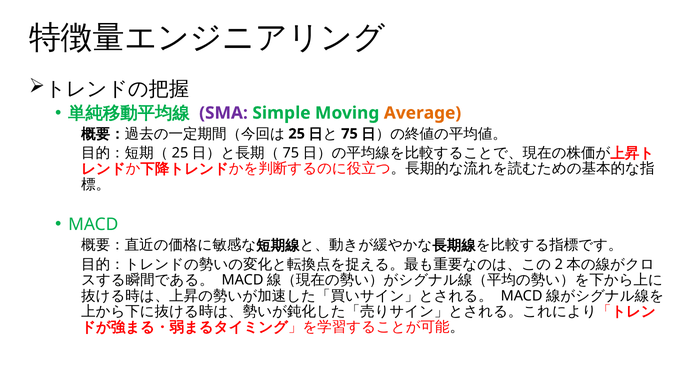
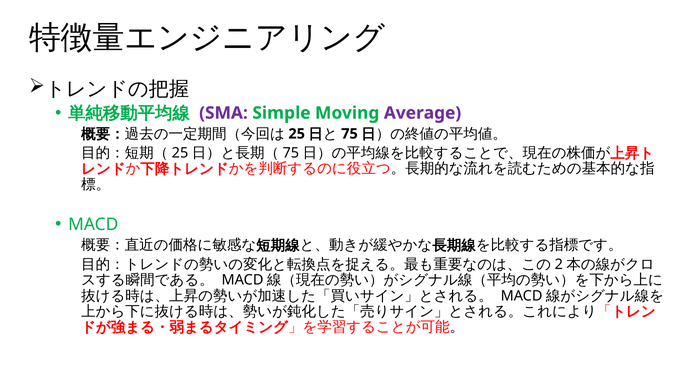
Average colour: orange -> purple
